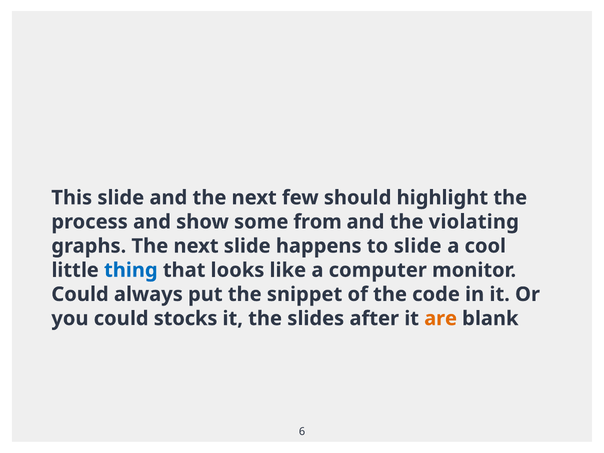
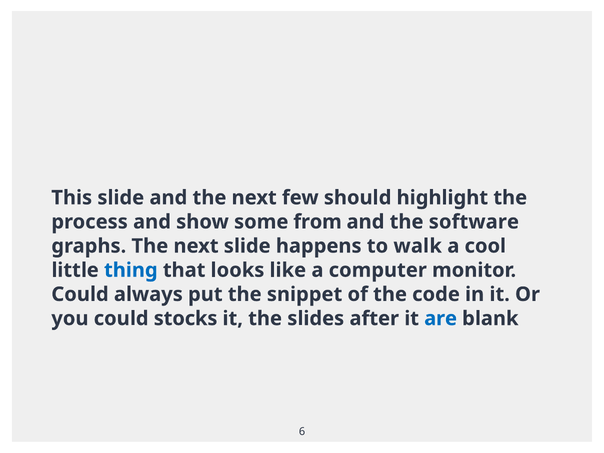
violating: violating -> software
to slide: slide -> walk
are colour: orange -> blue
